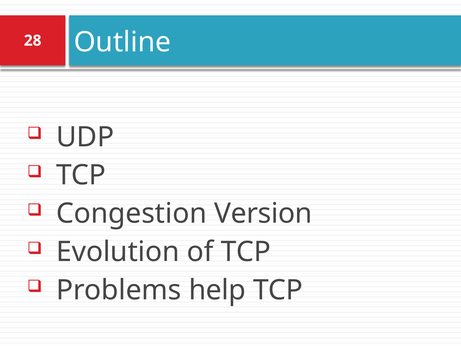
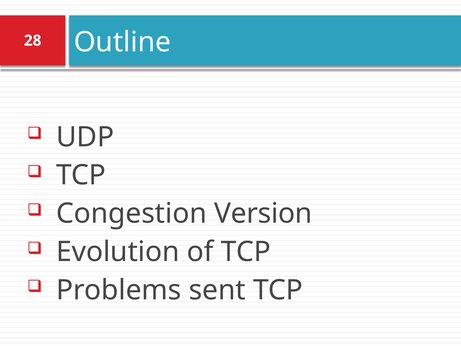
help: help -> sent
